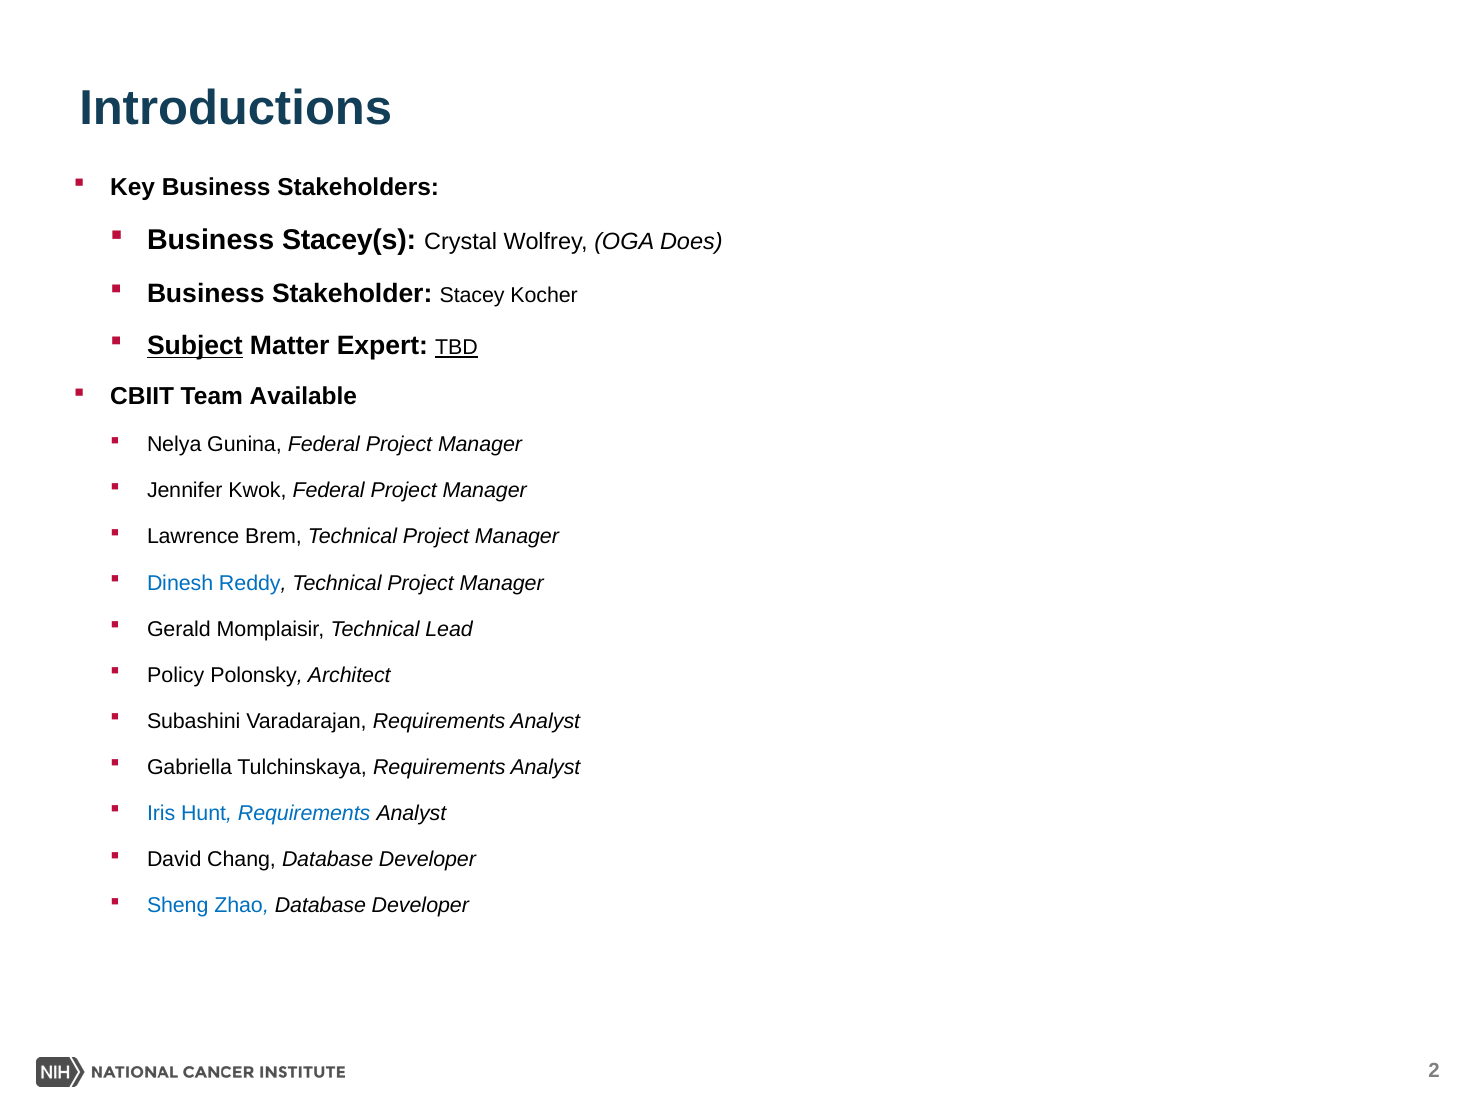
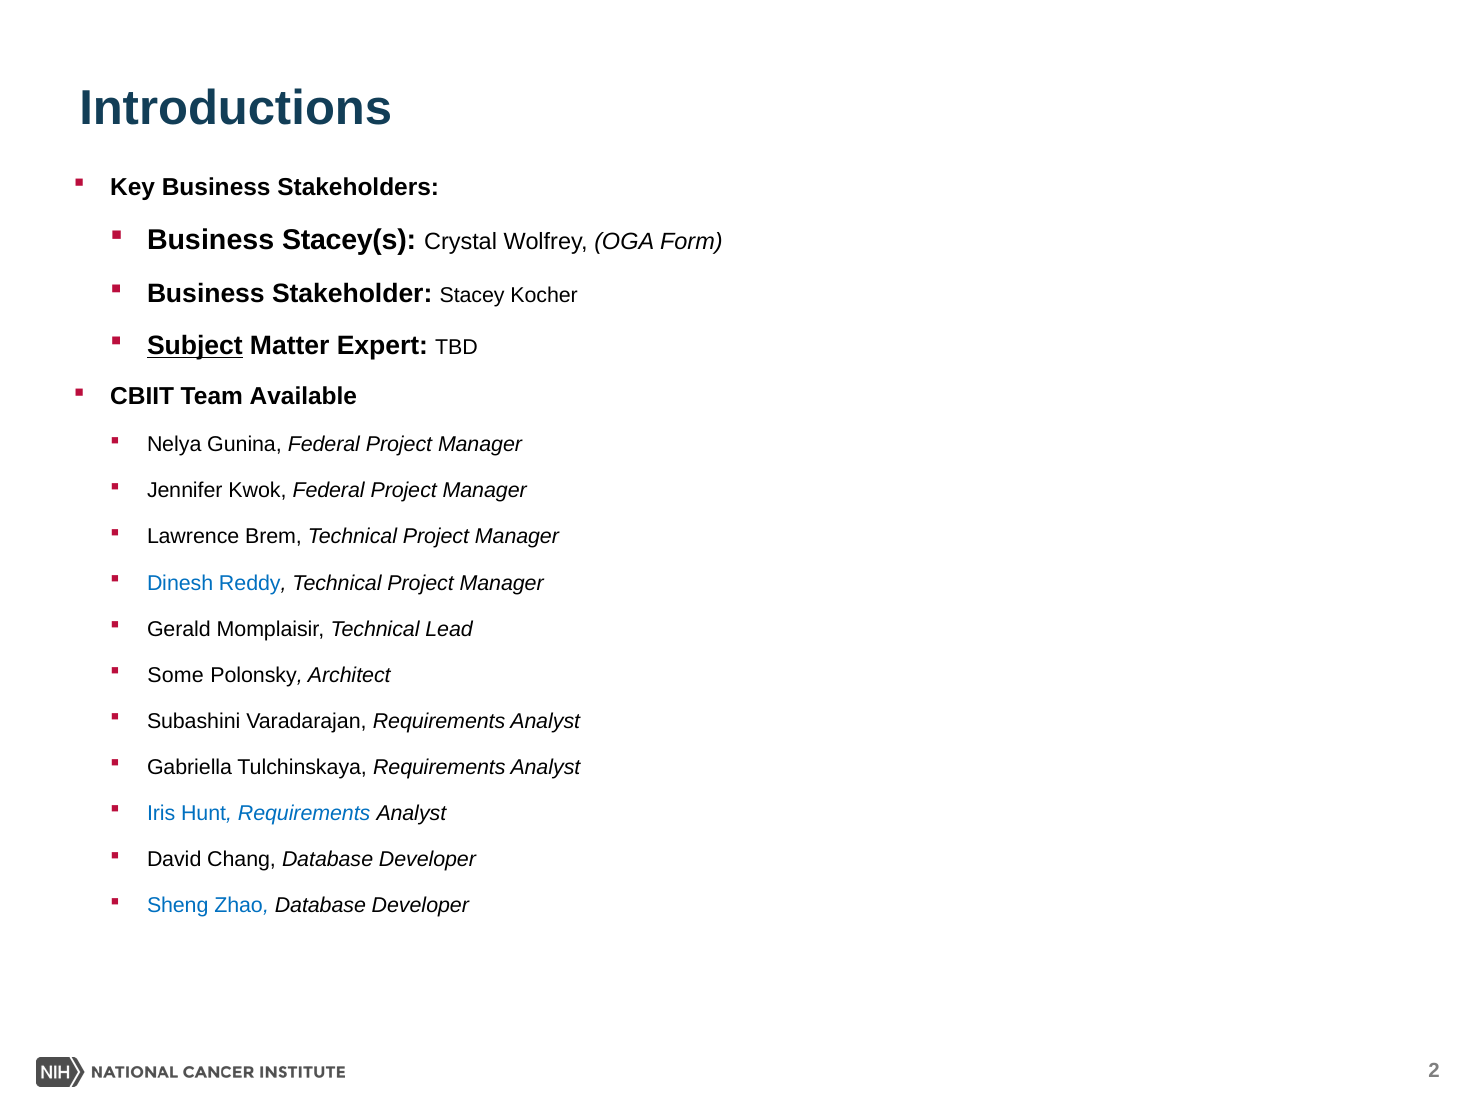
Does: Does -> Form
TBD underline: present -> none
Policy: Policy -> Some
